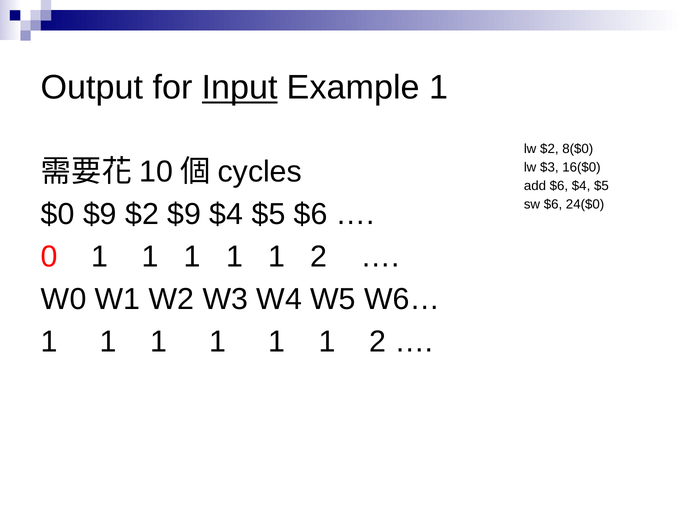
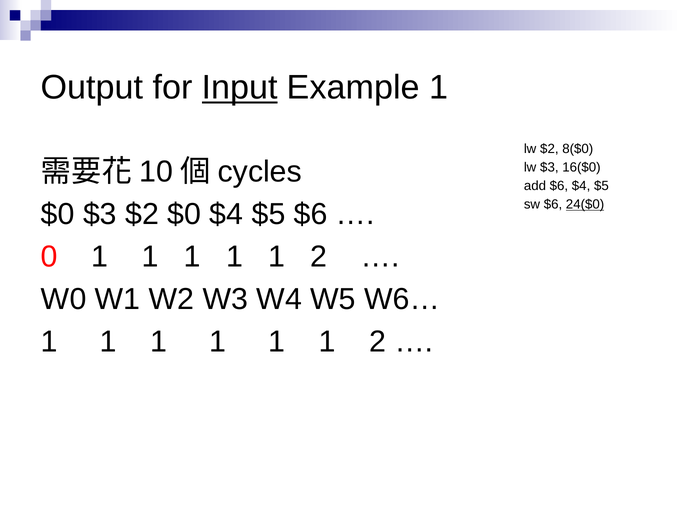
24($0 underline: none -> present
$0 $9: $9 -> $3
$2 $9: $9 -> $0
